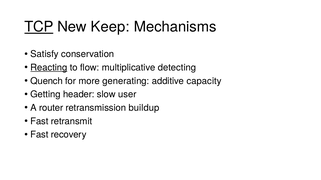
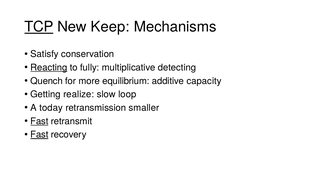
flow: flow -> fully
generating: generating -> equilibrium
header: header -> realize
user: user -> loop
router: router -> today
buildup: buildup -> smaller
Fast at (39, 122) underline: none -> present
Fast at (39, 135) underline: none -> present
